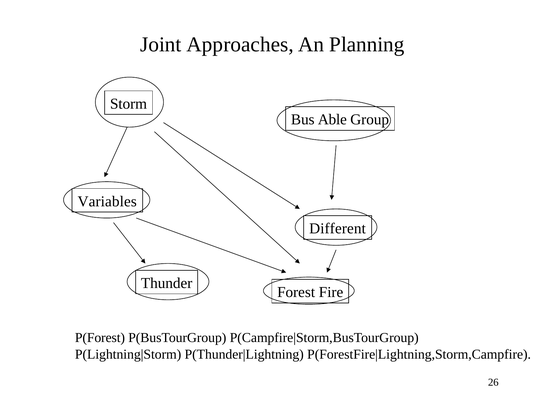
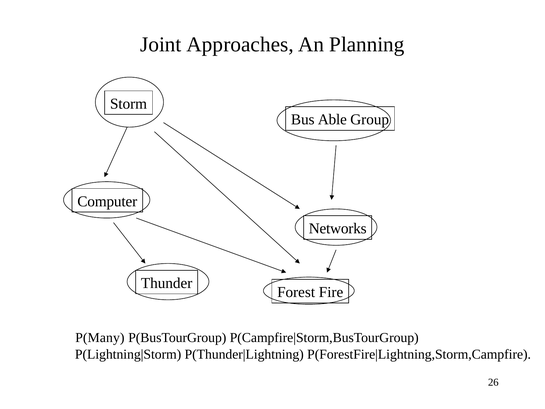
Variables: Variables -> Computer
Different: Different -> Networks
P(Forest: P(Forest -> P(Many
